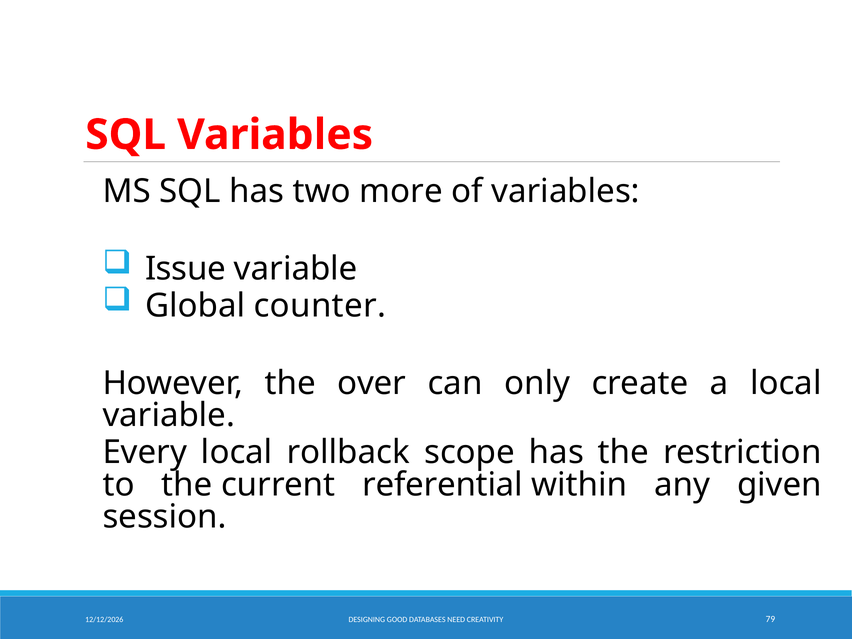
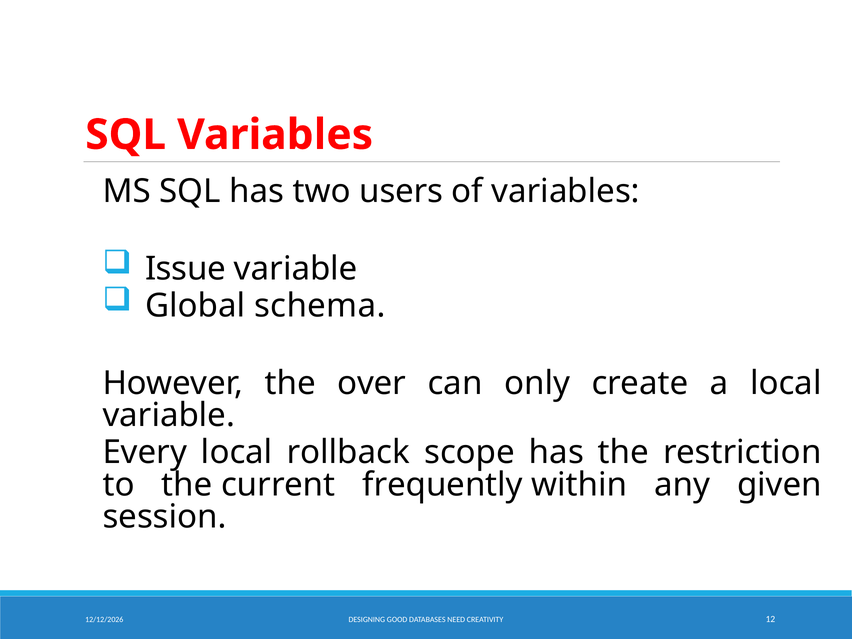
more: more -> users
counter: counter -> schema
referential: referential -> frequently
79: 79 -> 12
